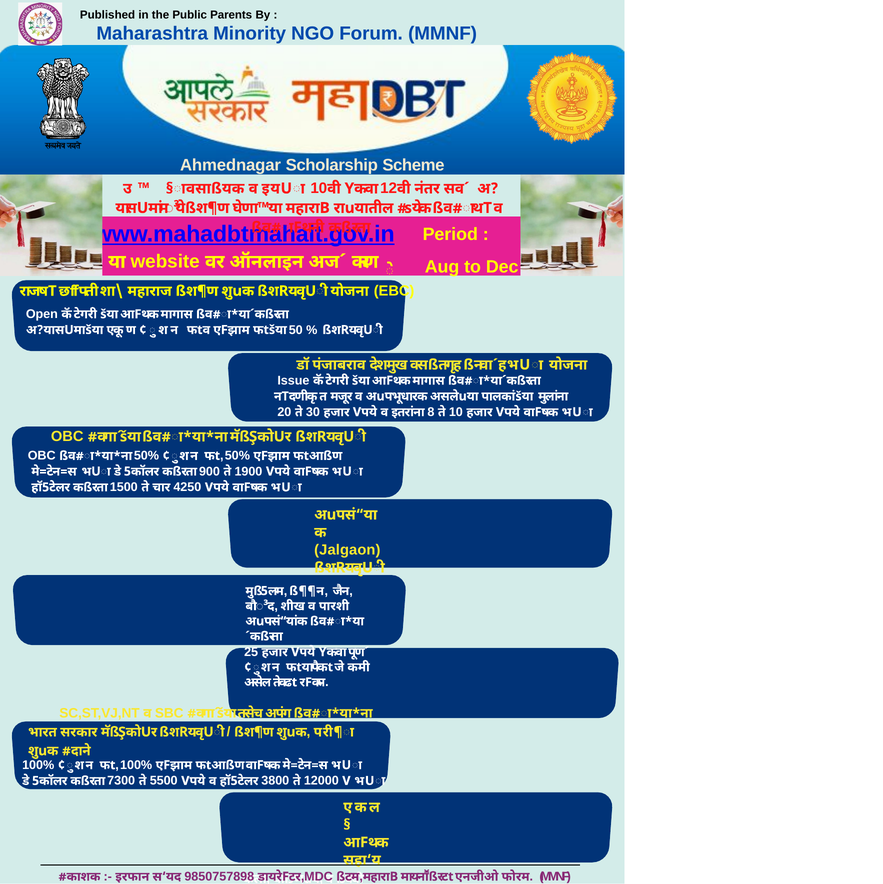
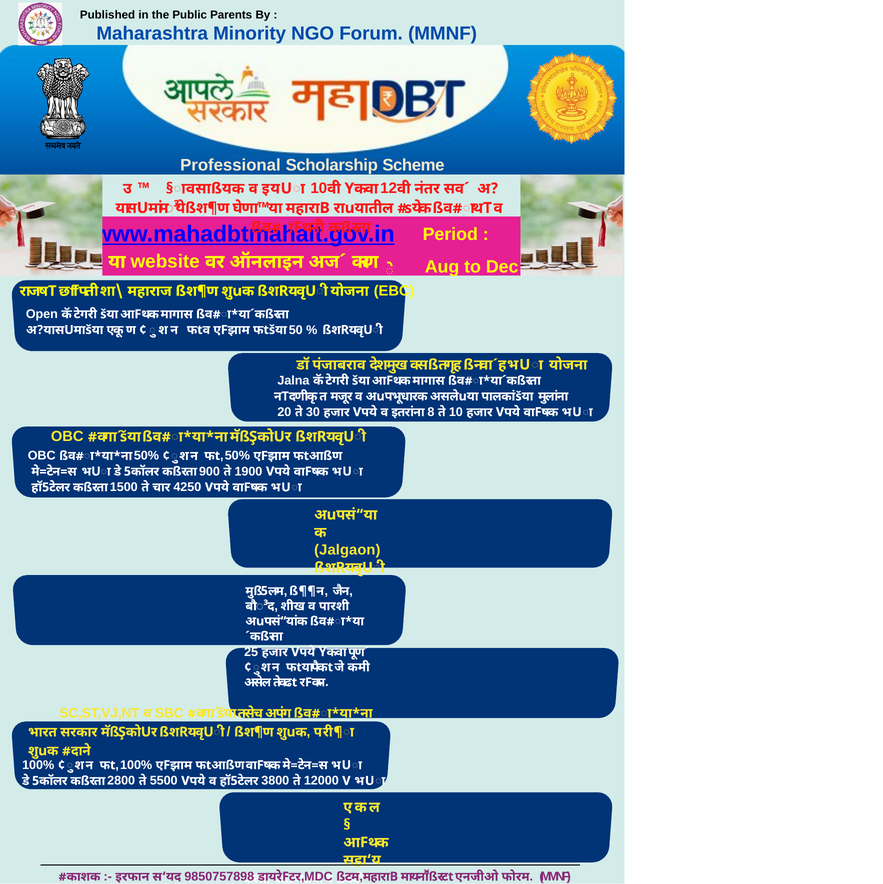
Ahmednagar: Ahmednagar -> Professional
Issue: Issue -> Jalna
7300: 7300 -> 2800
